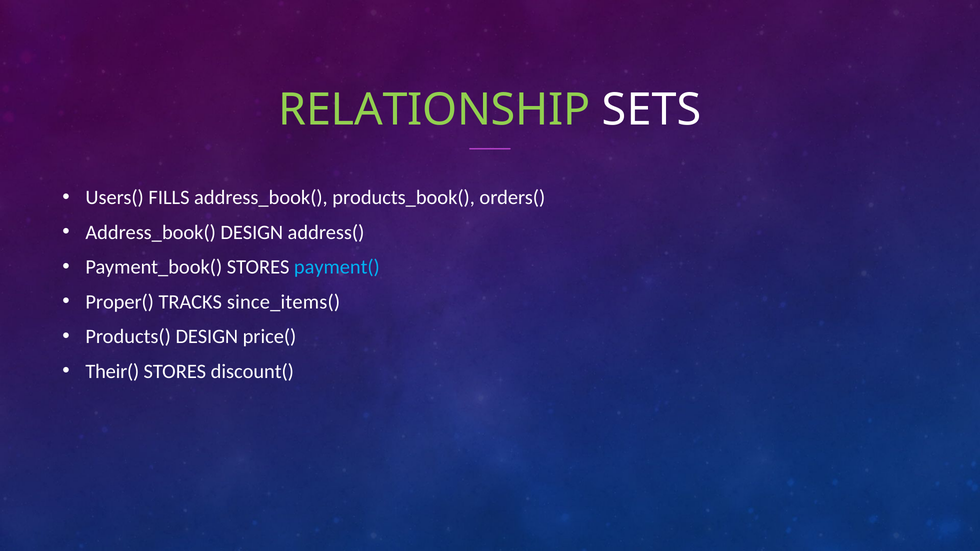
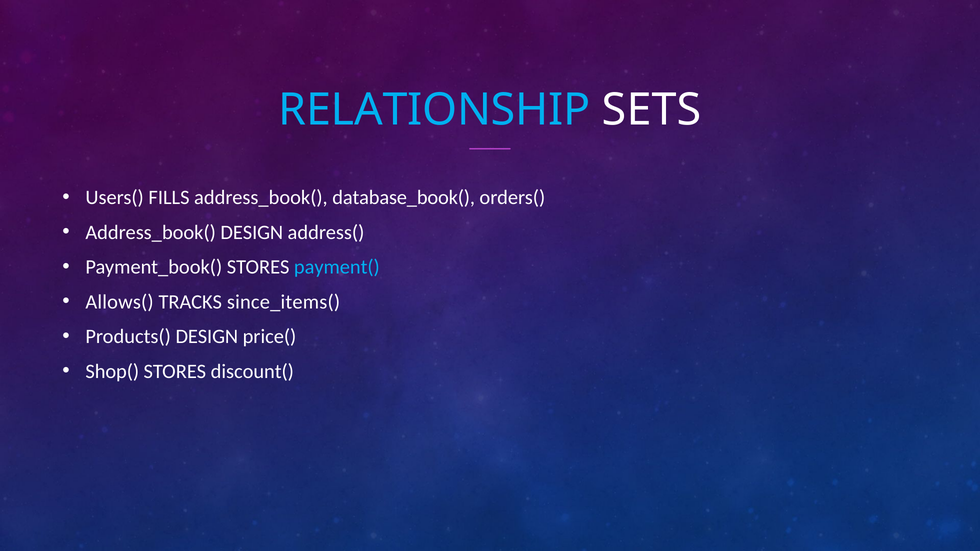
RELATIONSHIP colour: light green -> light blue
products_book(: products_book( -> database_book(
Proper(: Proper( -> Allows(
Their(: Their( -> Shop(
